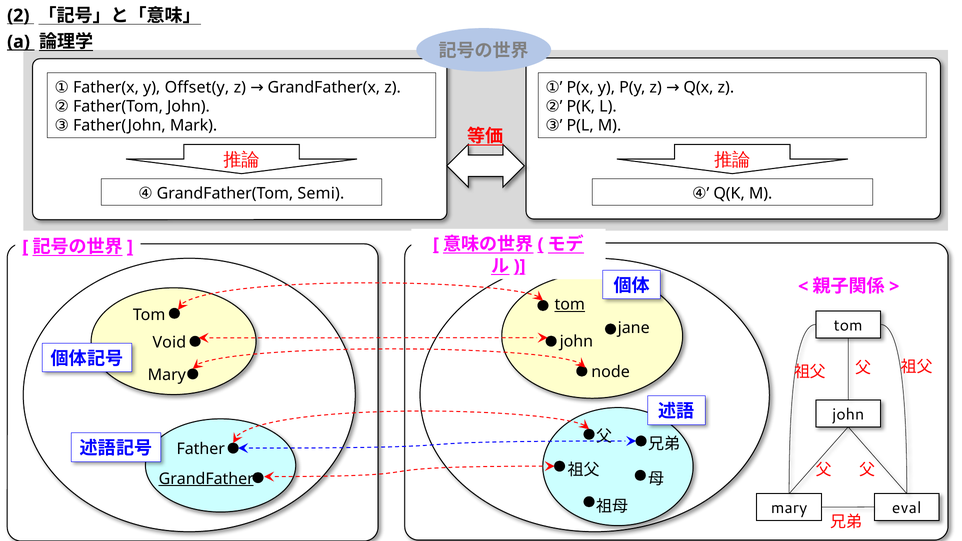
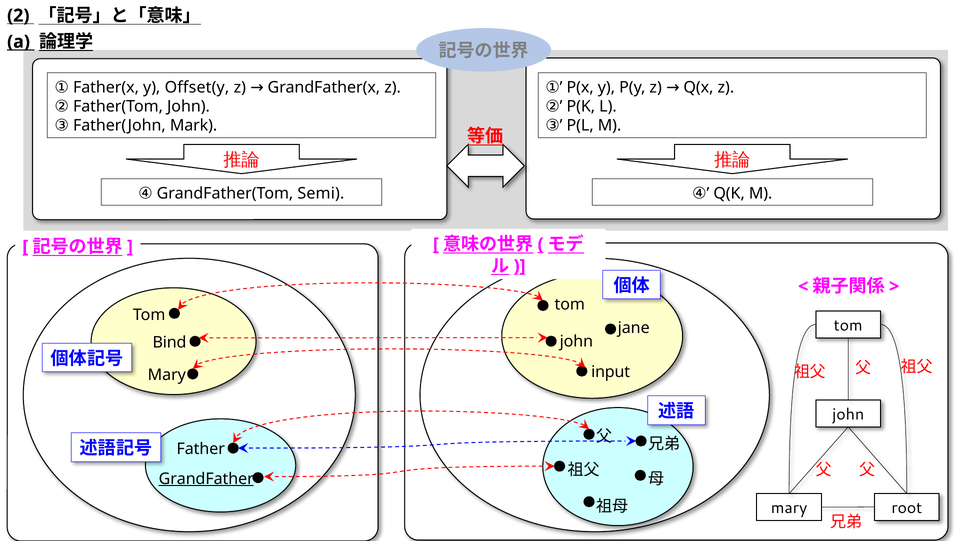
tom at (570, 305) underline: present -> none
Void: Void -> Bind
node: node -> input
eval: eval -> root
